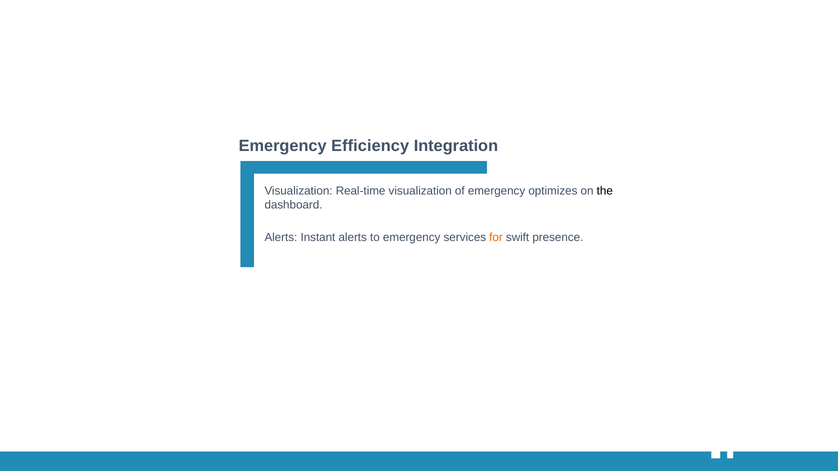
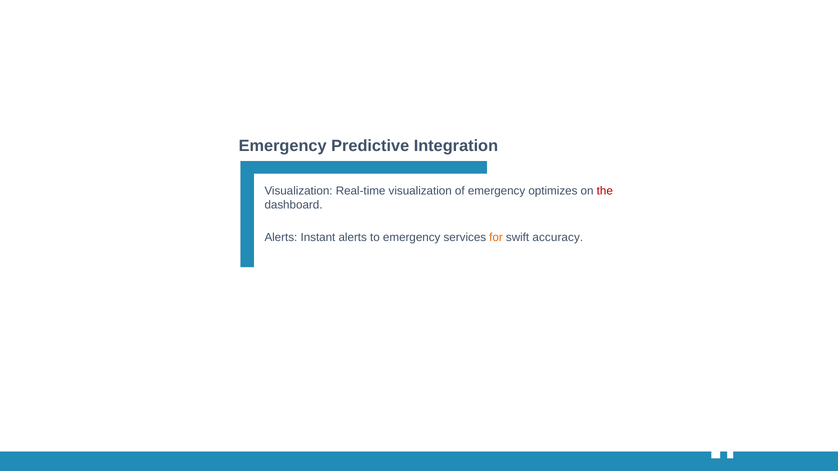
Efficiency: Efficiency -> Predictive
the colour: black -> red
presence: presence -> accuracy
